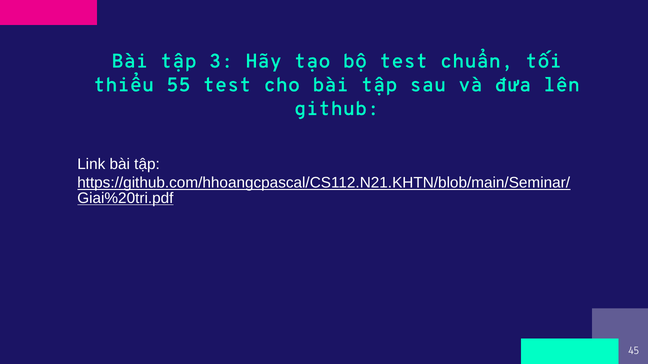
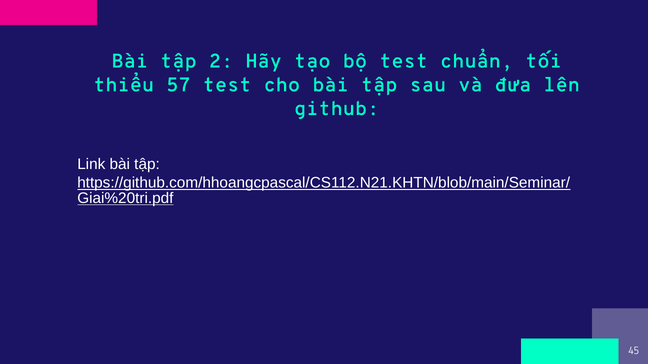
3: 3 -> 2
55: 55 -> 57
